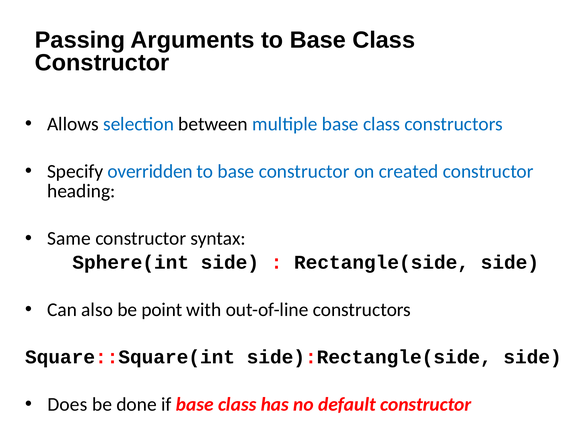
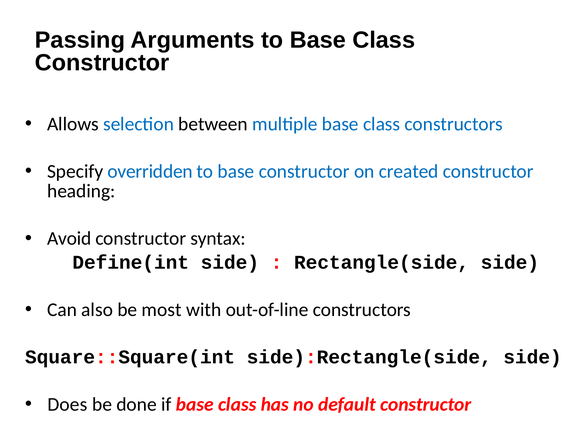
Same: Same -> Avoid
Sphere(int: Sphere(int -> Define(int
point: point -> most
